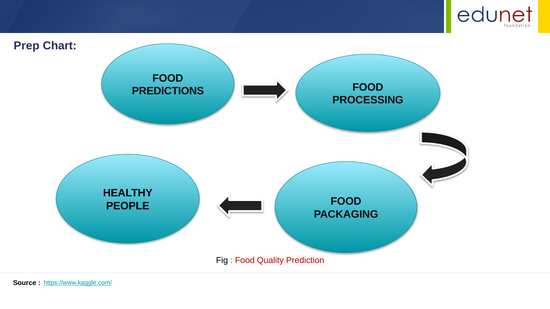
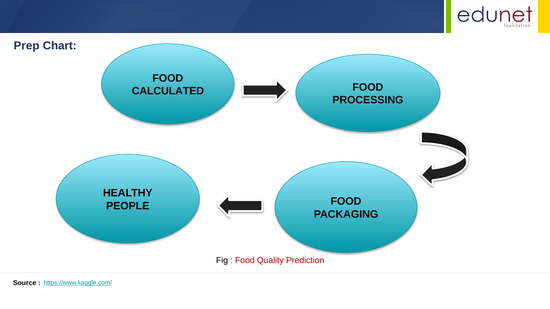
PREDICTIONS: PREDICTIONS -> CALCULATED
